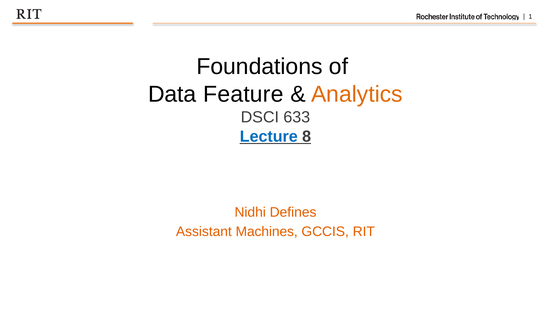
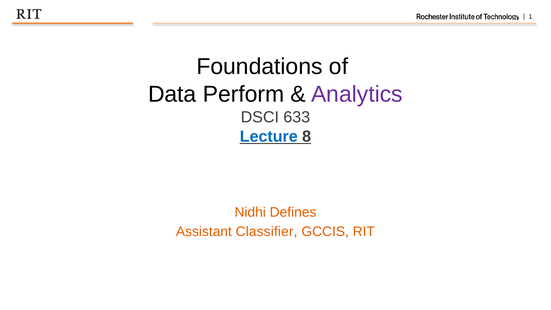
Feature: Feature -> Perform
Analytics colour: orange -> purple
Machines: Machines -> Classifier
